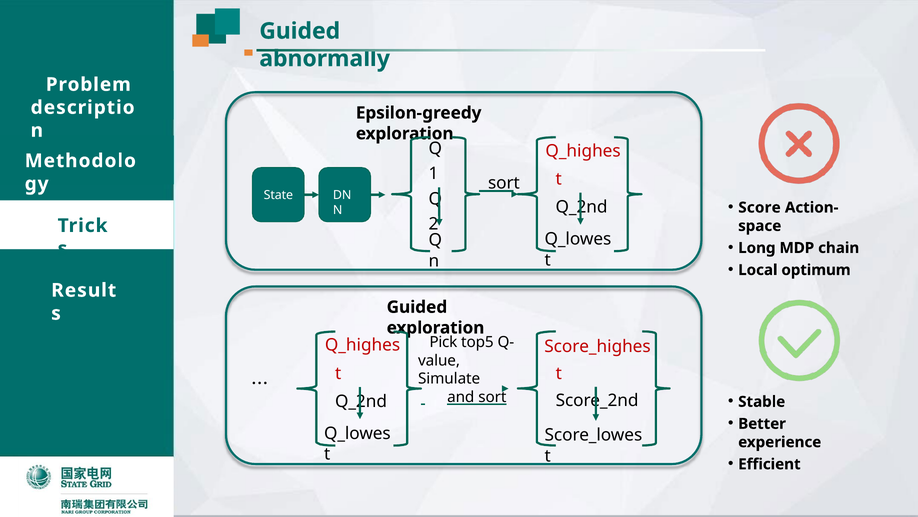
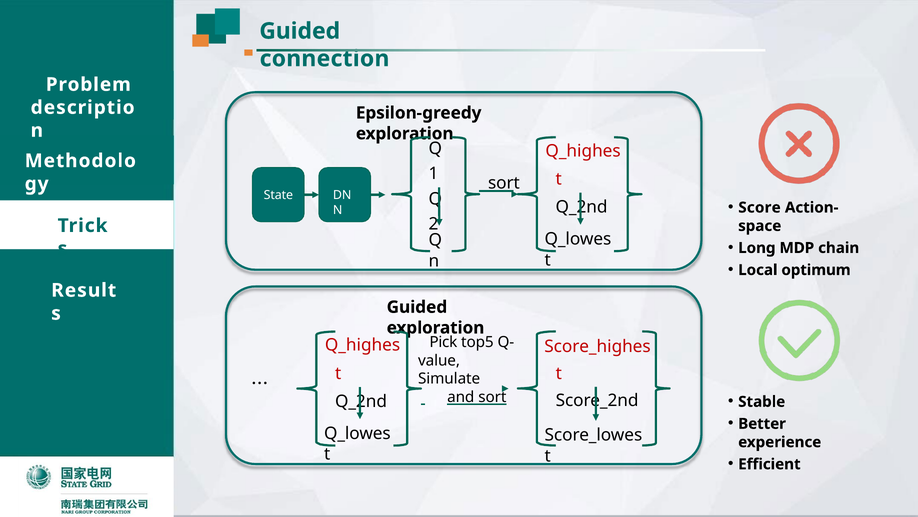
abnormally: abnormally -> connection
